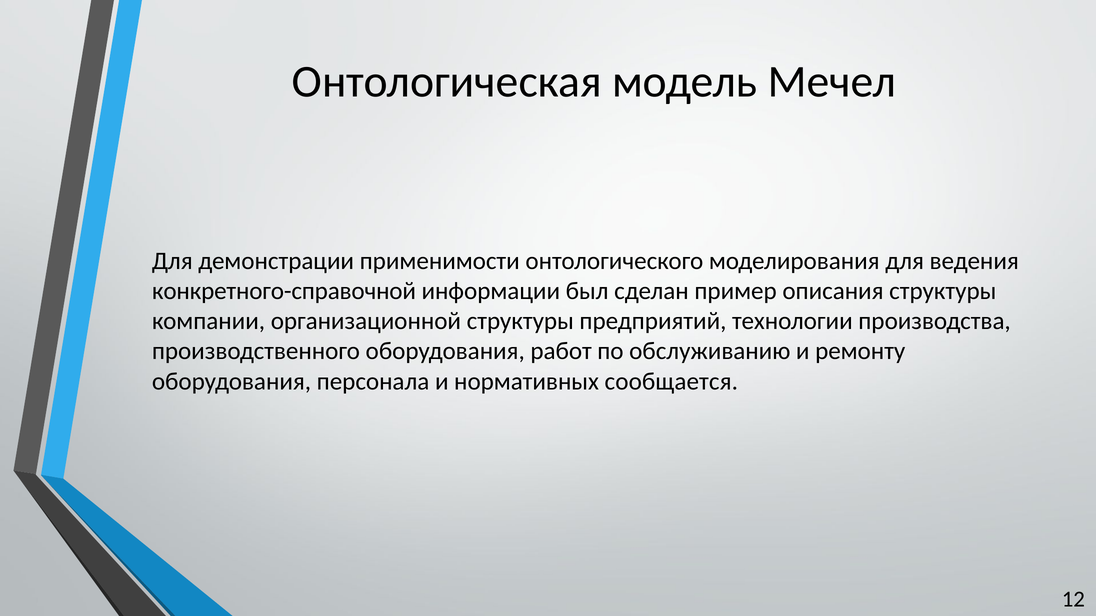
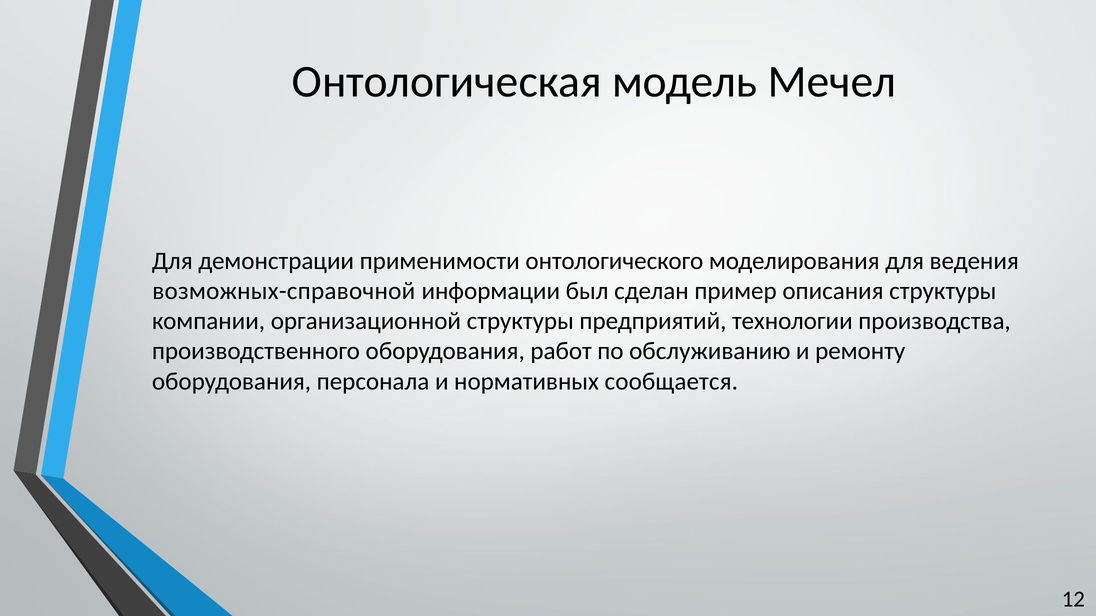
конкретного-справочной: конкретного-справочной -> возможных-справочной
